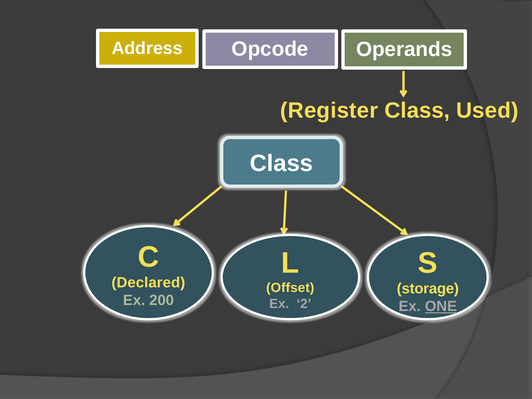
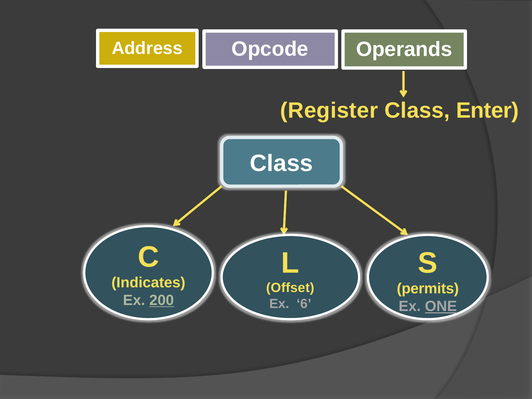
Used: Used -> Enter
Declared: Declared -> Indicates
storage: storage -> permits
200 underline: none -> present
2: 2 -> 6
